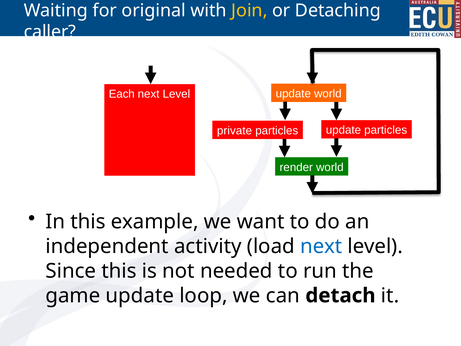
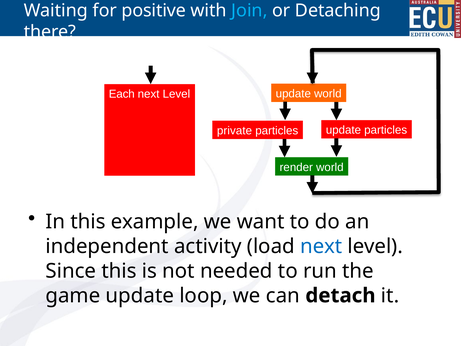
original: original -> positive
Join colour: yellow -> light blue
caller: caller -> there
